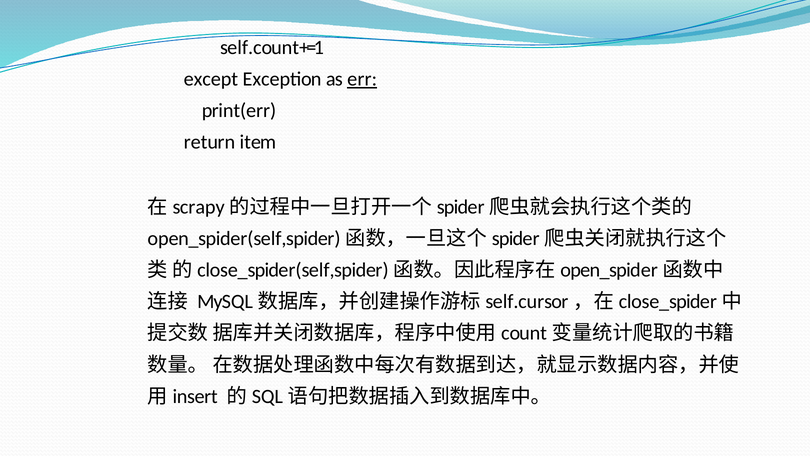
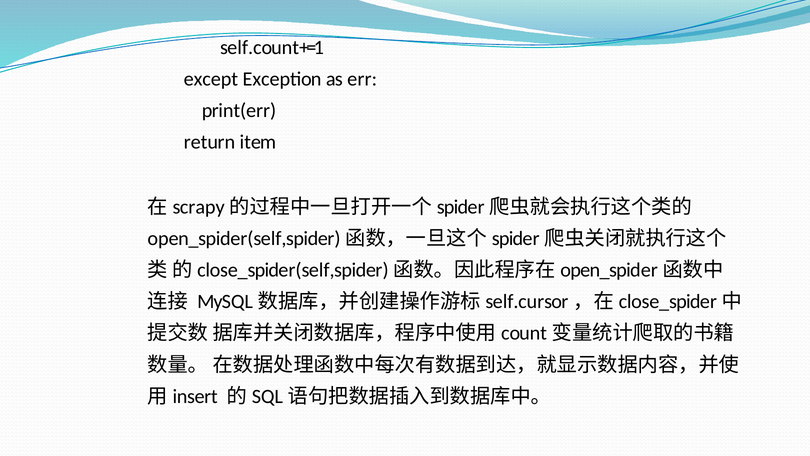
err underline: present -> none
